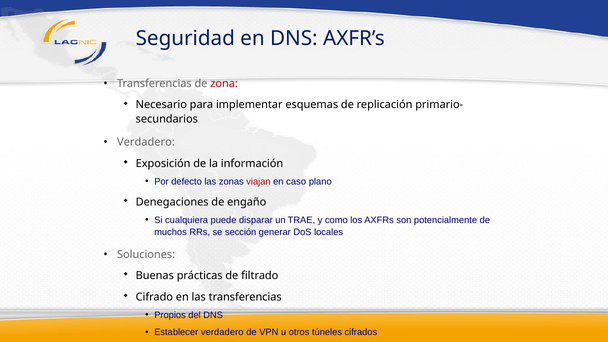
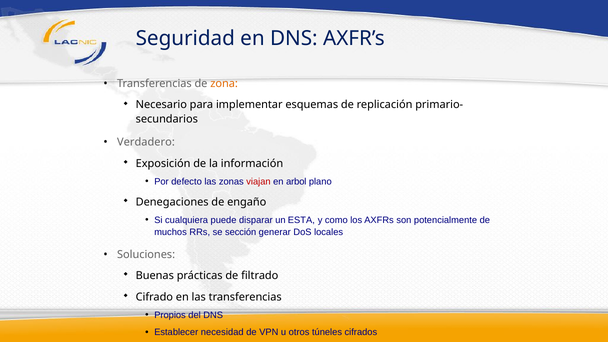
zona colour: red -> orange
caso: caso -> arbol
TRAE: TRAE -> ESTA
Establecer verdadero: verdadero -> necesidad
